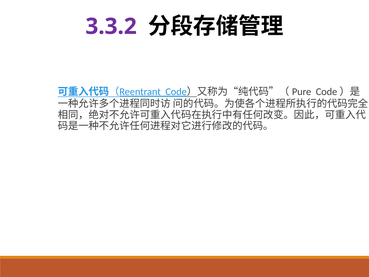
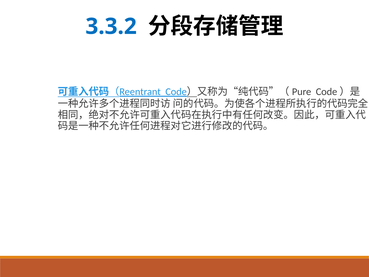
3.3.2 colour: purple -> blue
